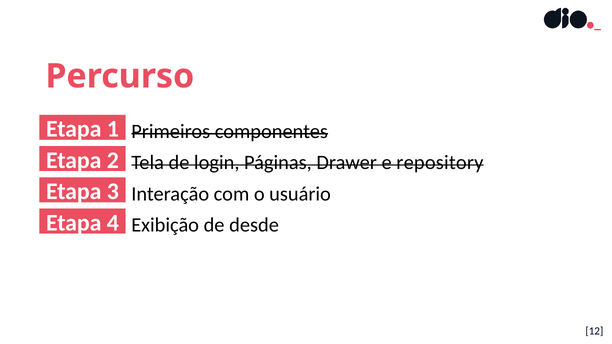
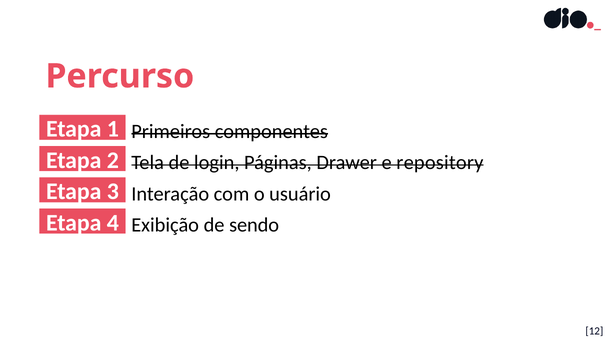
desde: desde -> sendo
